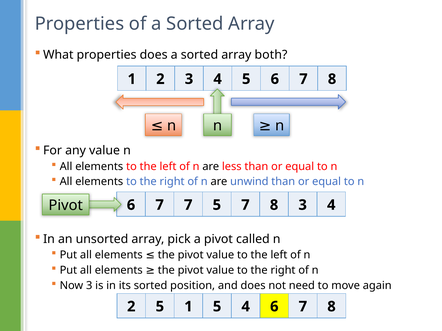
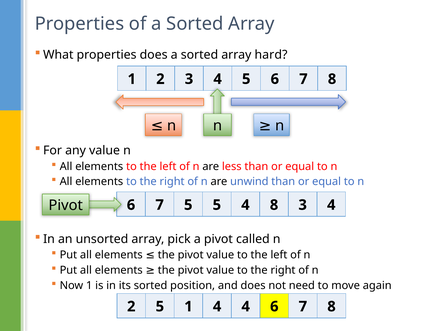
both: both -> hard
7 7: 7 -> 5
5 7: 7 -> 4
Now 3: 3 -> 1
1 5: 5 -> 4
